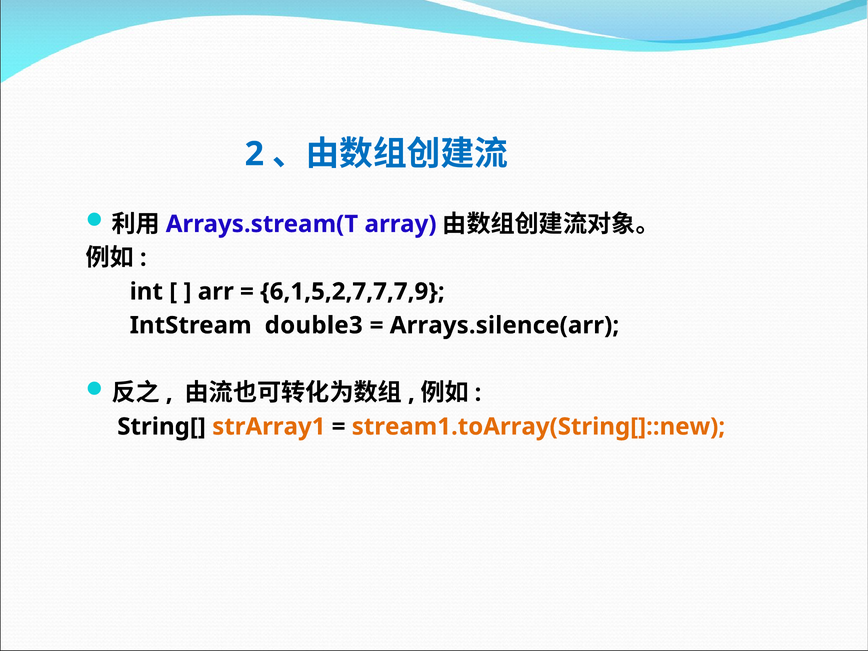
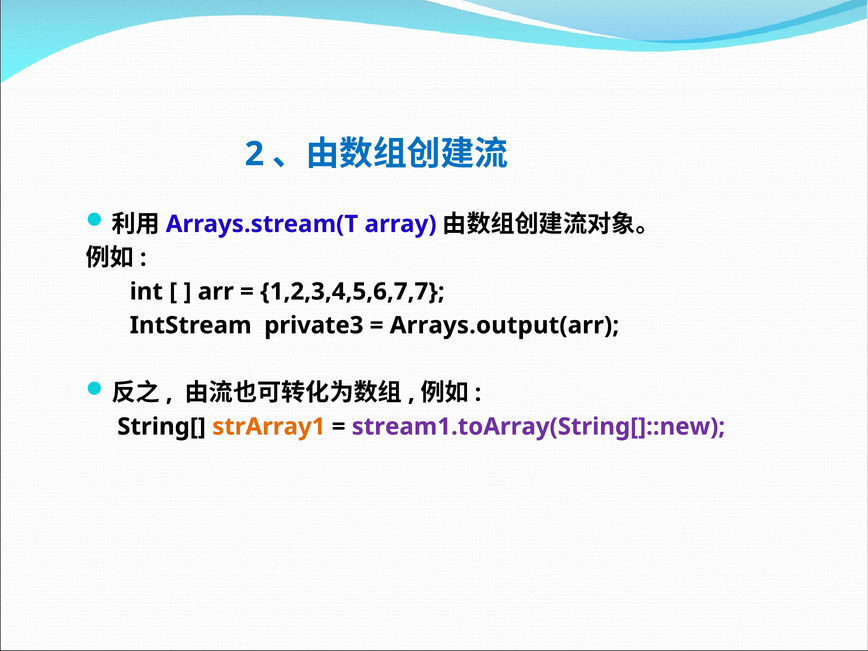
6,1,5,2,7,7,7,9: 6,1,5,2,7,7,7,9 -> 1,2,3,4,5,6,7,7
double3: double3 -> private3
Arrays.silence(arr: Arrays.silence(arr -> Arrays.output(arr
stream1.toArray(String[]::new colour: orange -> purple
